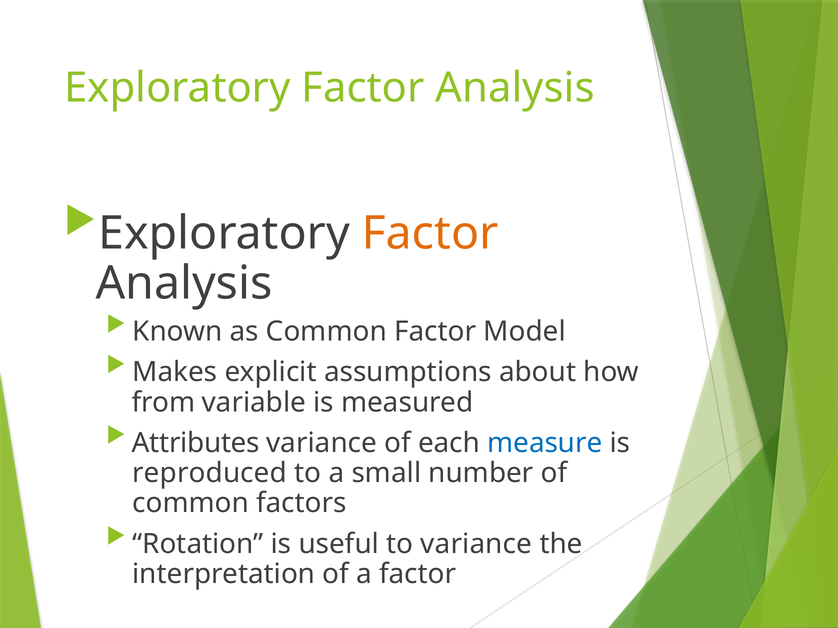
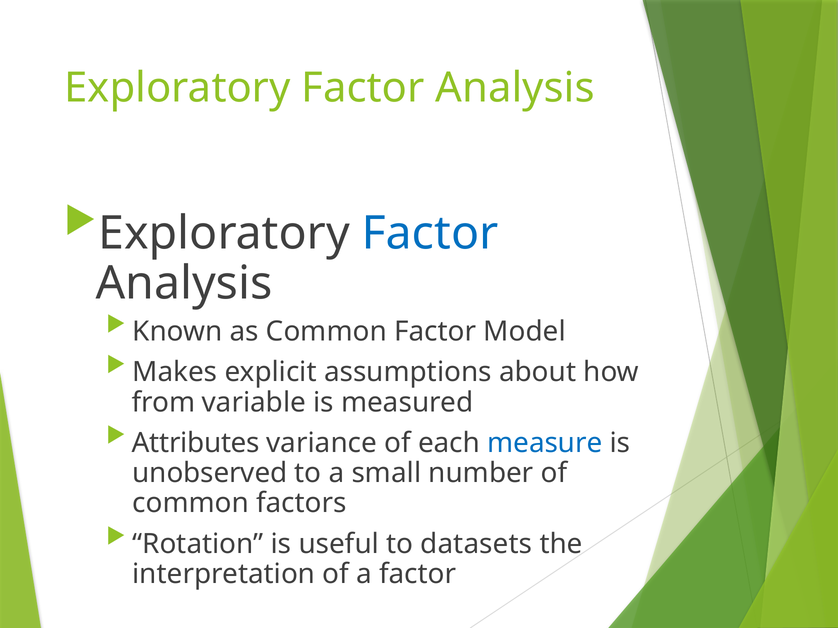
Factor at (430, 233) colour: orange -> blue
reproduced: reproduced -> unobserved
to variance: variance -> datasets
